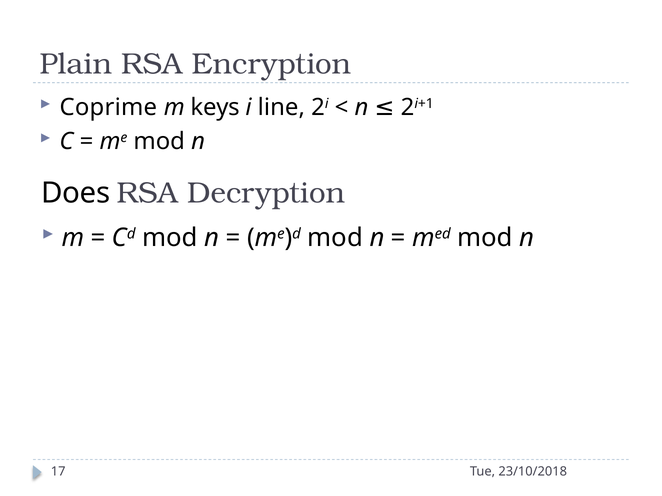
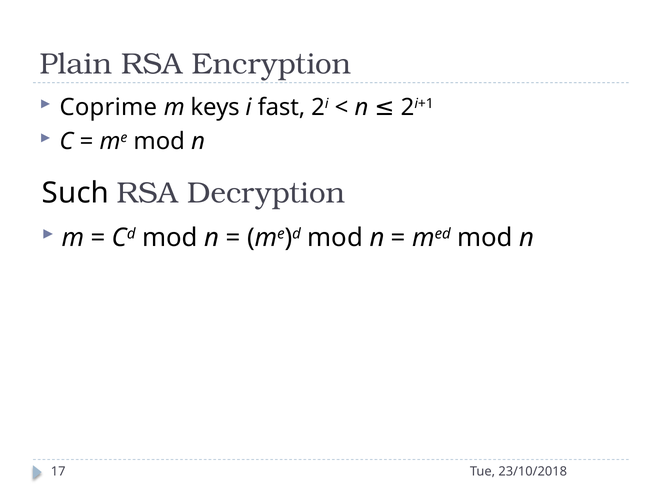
line: line -> fast
Does: Does -> Such
